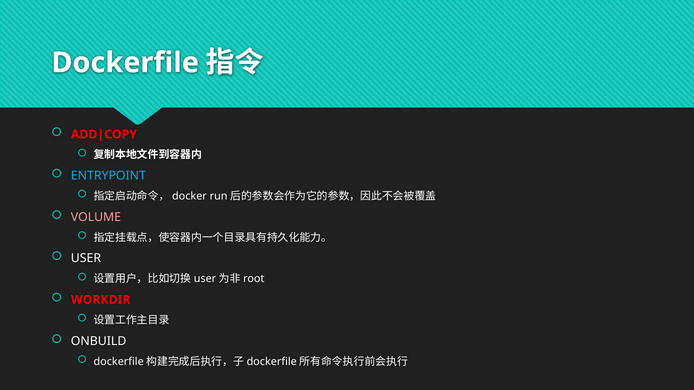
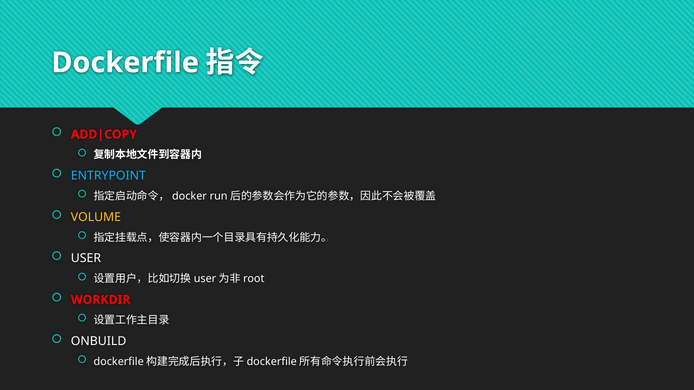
VOLUME colour: pink -> yellow
